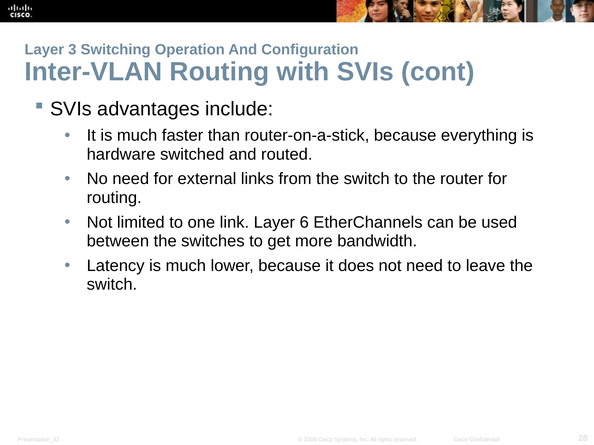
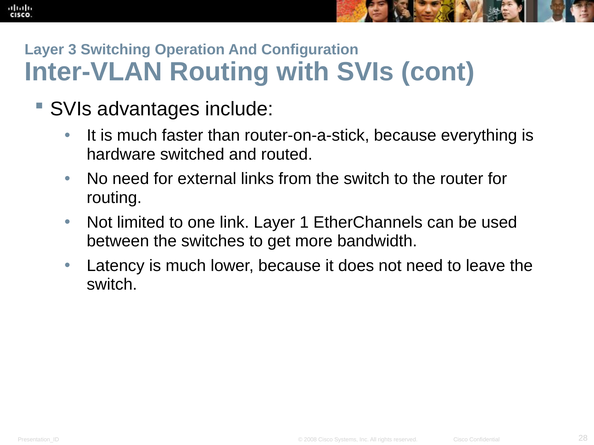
6: 6 -> 1
